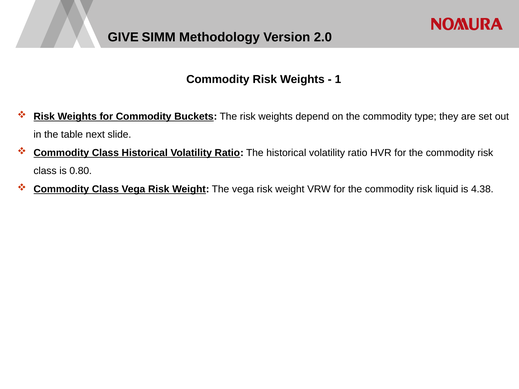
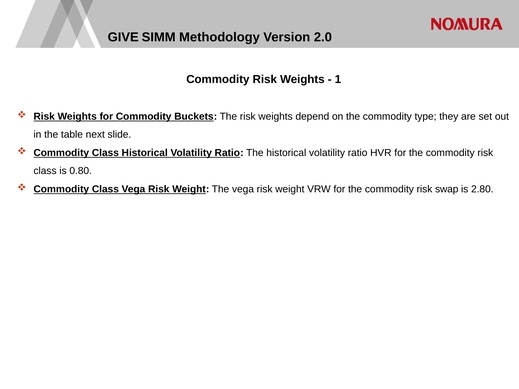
liquid: liquid -> swap
4.38: 4.38 -> 2.80
